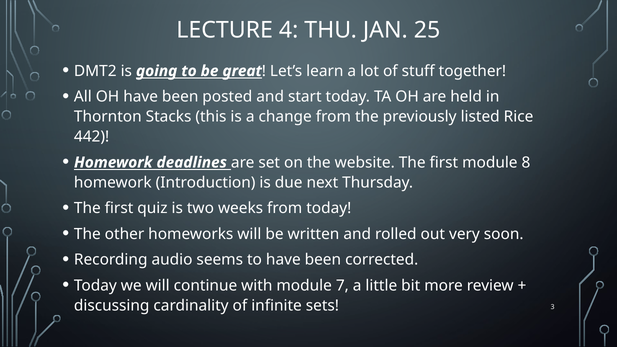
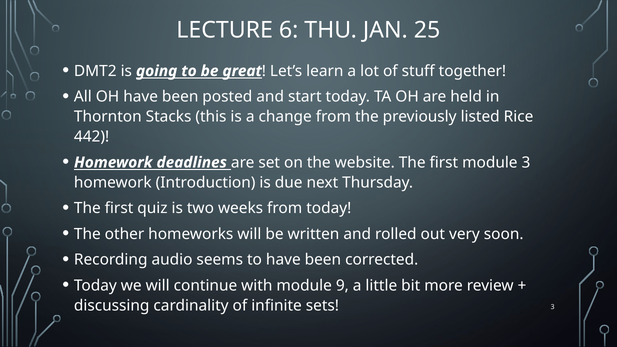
4: 4 -> 6
module 8: 8 -> 3
7: 7 -> 9
